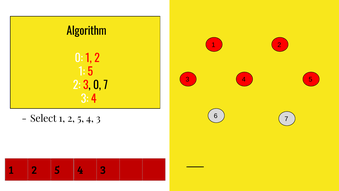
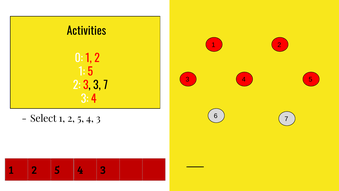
Algorithm: Algorithm -> Activities
3 0: 0 -> 3
